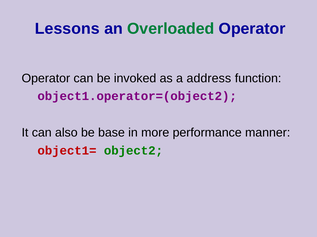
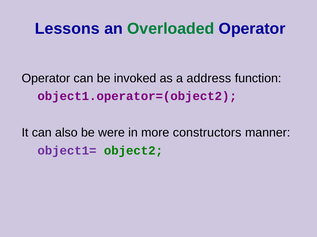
base: base -> were
performance: performance -> constructors
object1= colour: red -> purple
